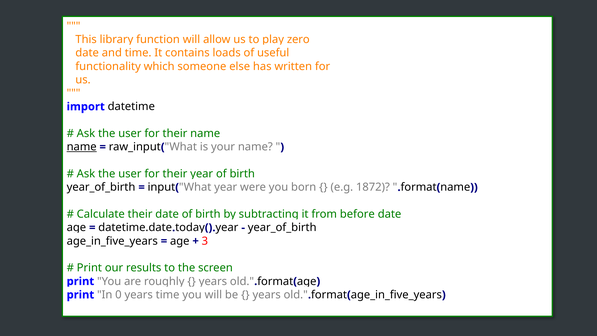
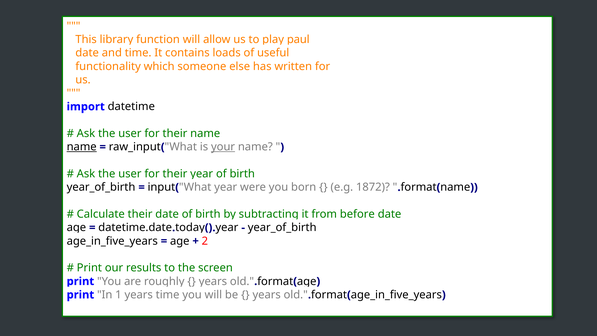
zero: zero -> paul
your underline: none -> present
3: 3 -> 2
0: 0 -> 1
